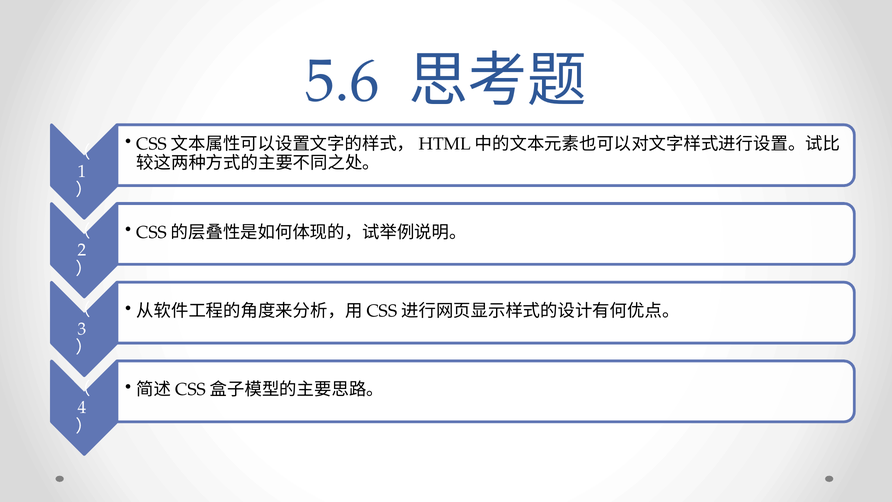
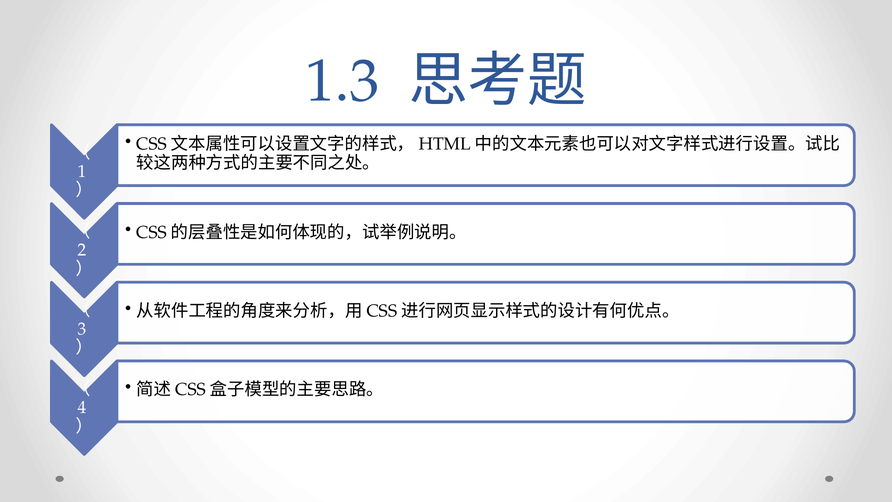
5.6: 5.6 -> 1.3
